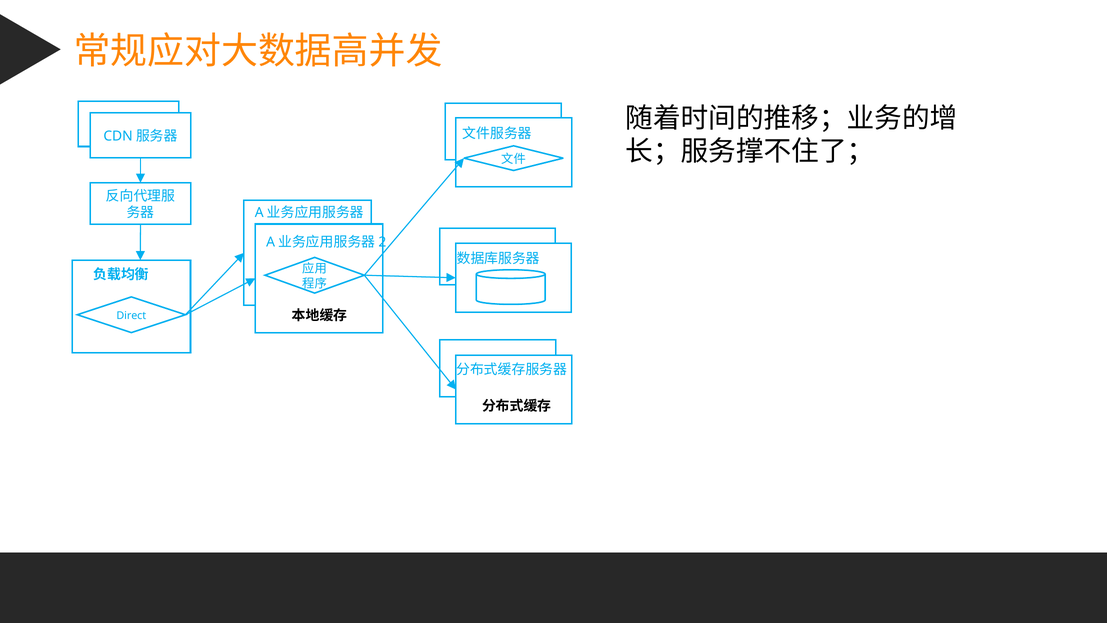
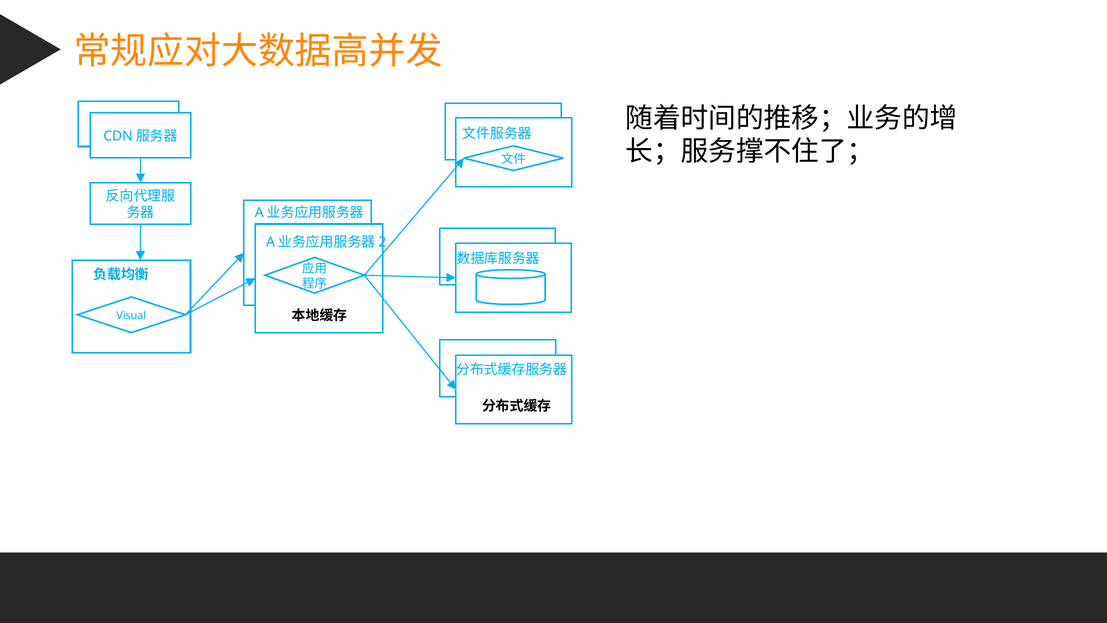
Direct: Direct -> Visual
